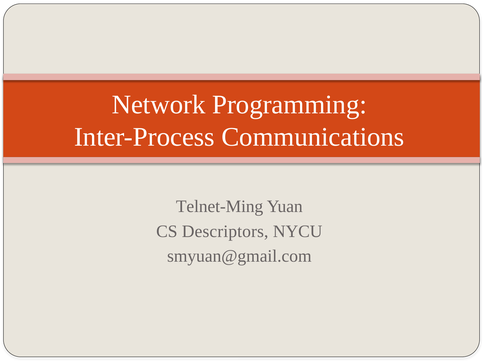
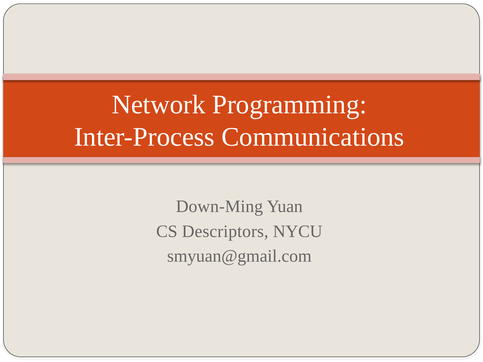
Telnet-Ming: Telnet-Ming -> Down-Ming
